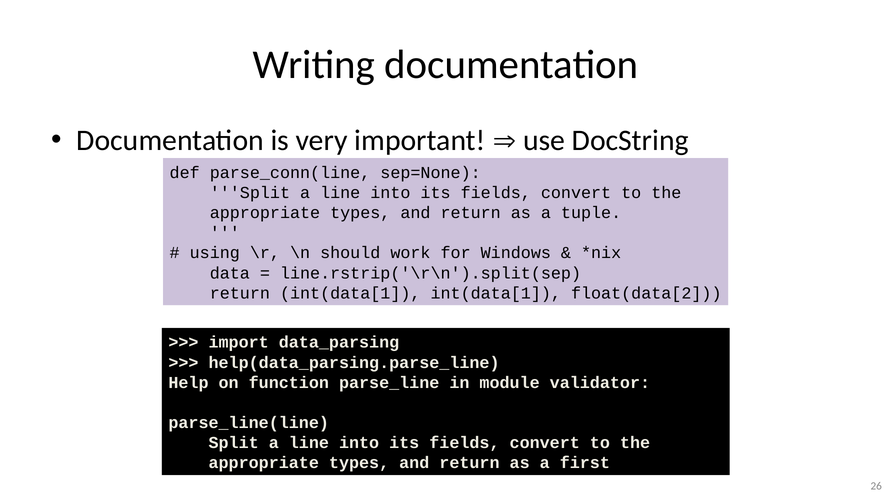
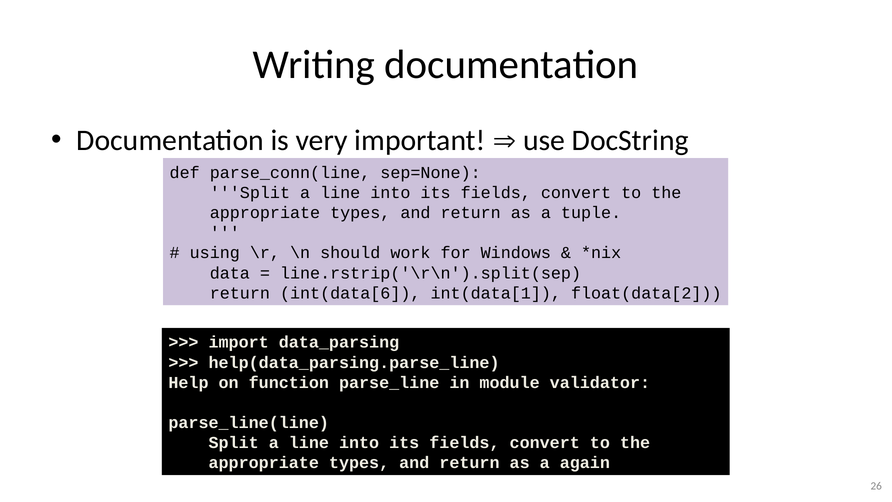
return int(data[1: int(data[1 -> int(data[6
first: first -> again
